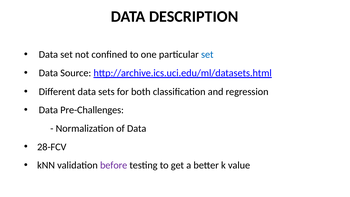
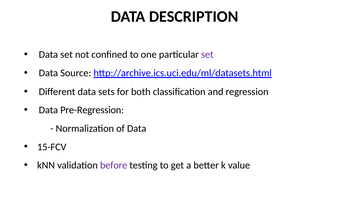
set at (207, 55) colour: blue -> purple
Pre-Challenges: Pre-Challenges -> Pre-Regression
28-FCV: 28-FCV -> 15-FCV
